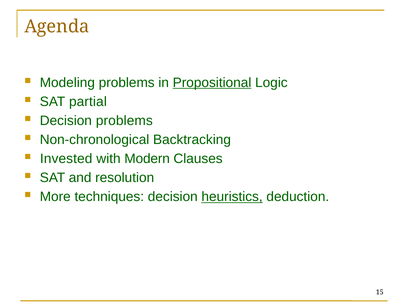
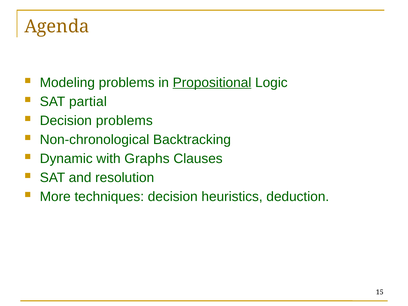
Invested: Invested -> Dynamic
Modern: Modern -> Graphs
heuristics underline: present -> none
